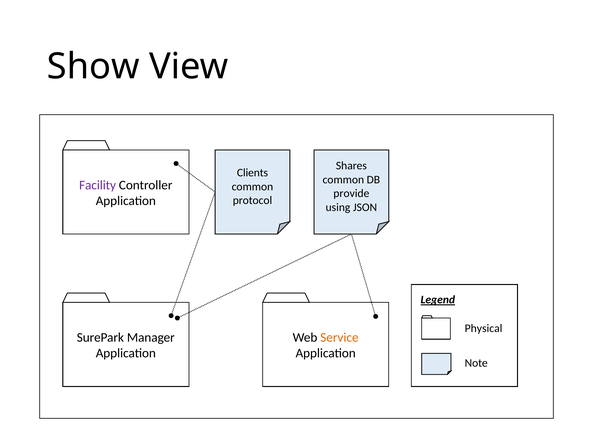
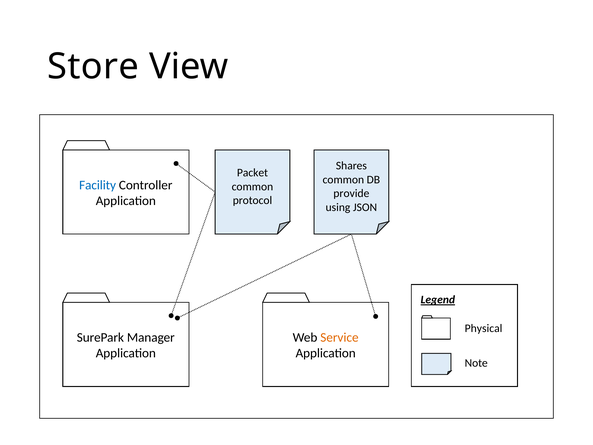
Show: Show -> Store
Clients: Clients -> Packet
Facility colour: purple -> blue
